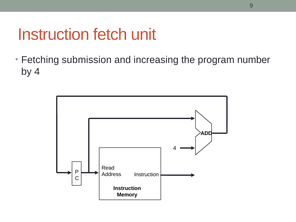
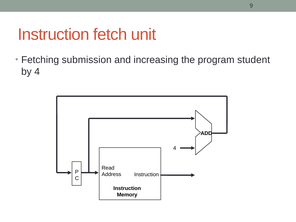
number: number -> student
